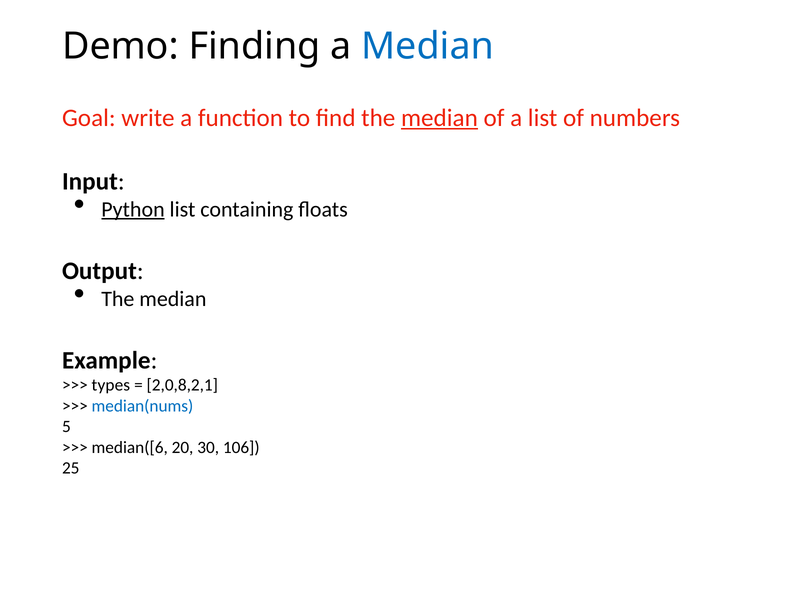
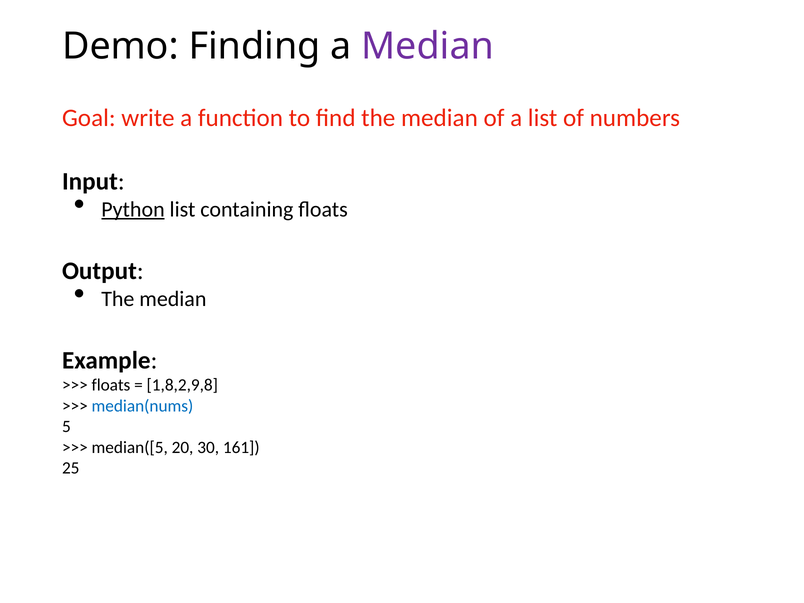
Median at (428, 46) colour: blue -> purple
median at (439, 118) underline: present -> none
types at (111, 385): types -> floats
2,0,8,2,1: 2,0,8,2,1 -> 1,8,2,9,8
median([6: median([6 -> median([5
106: 106 -> 161
